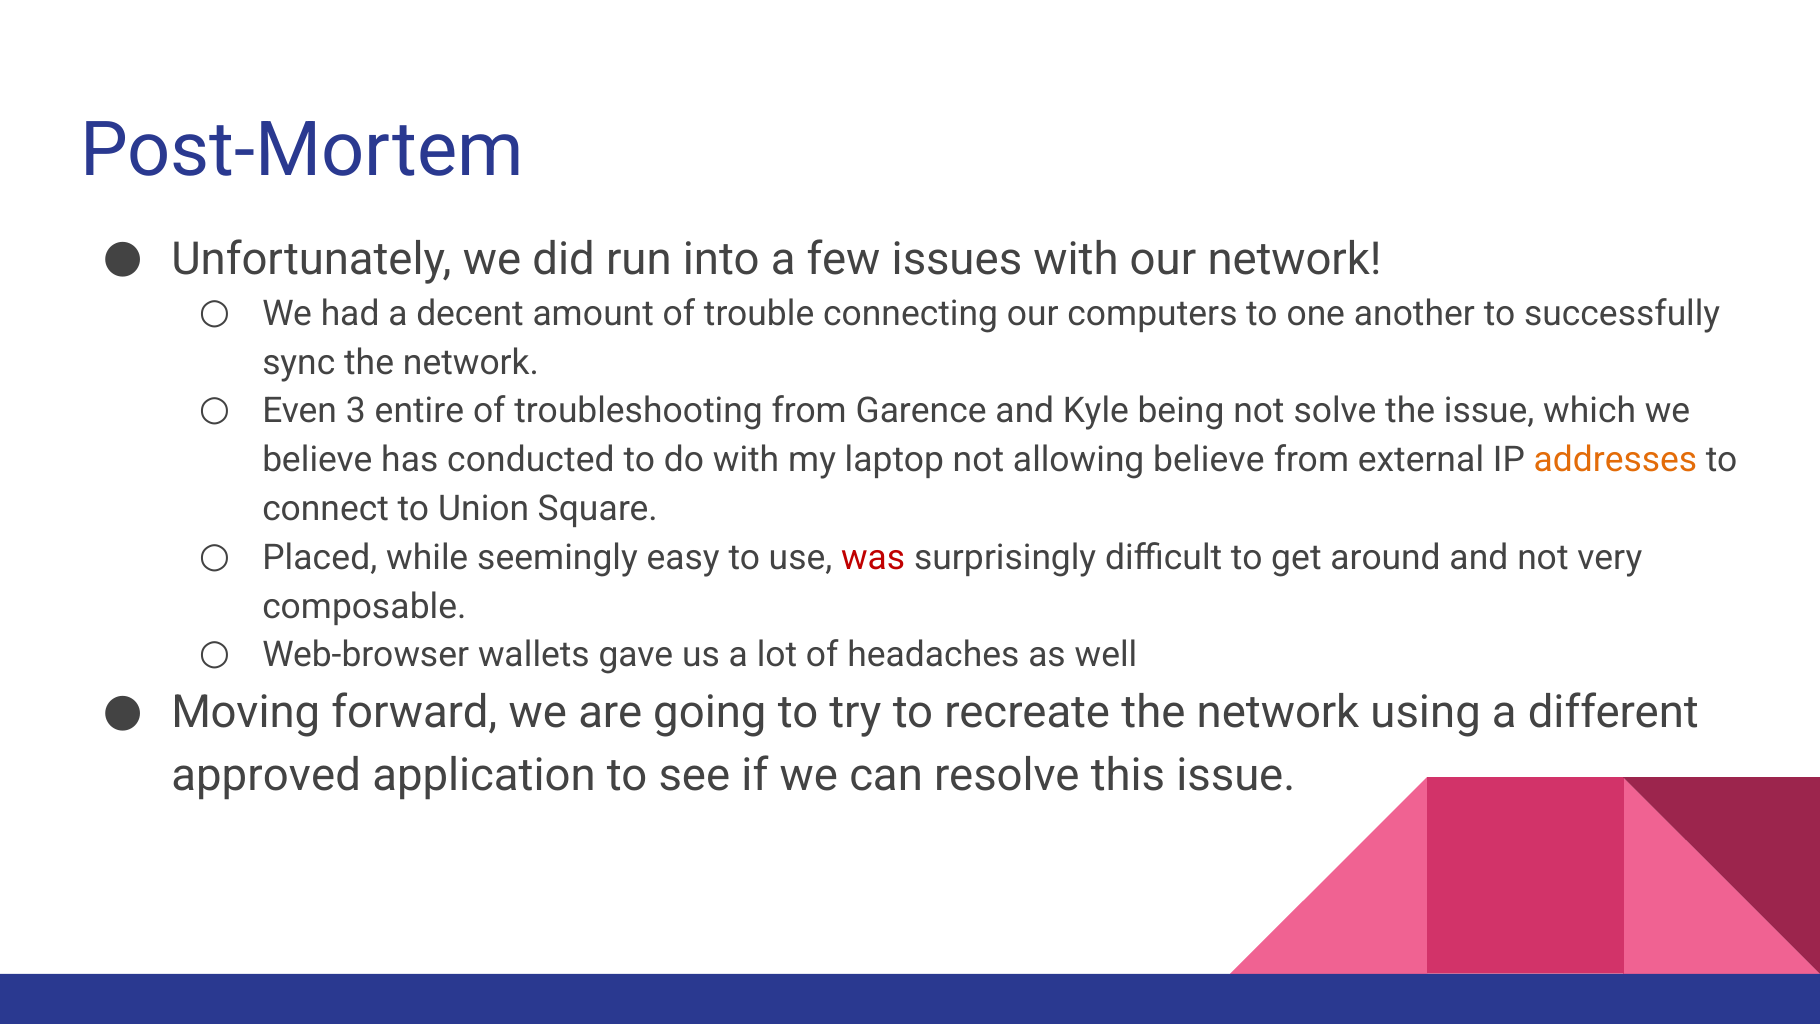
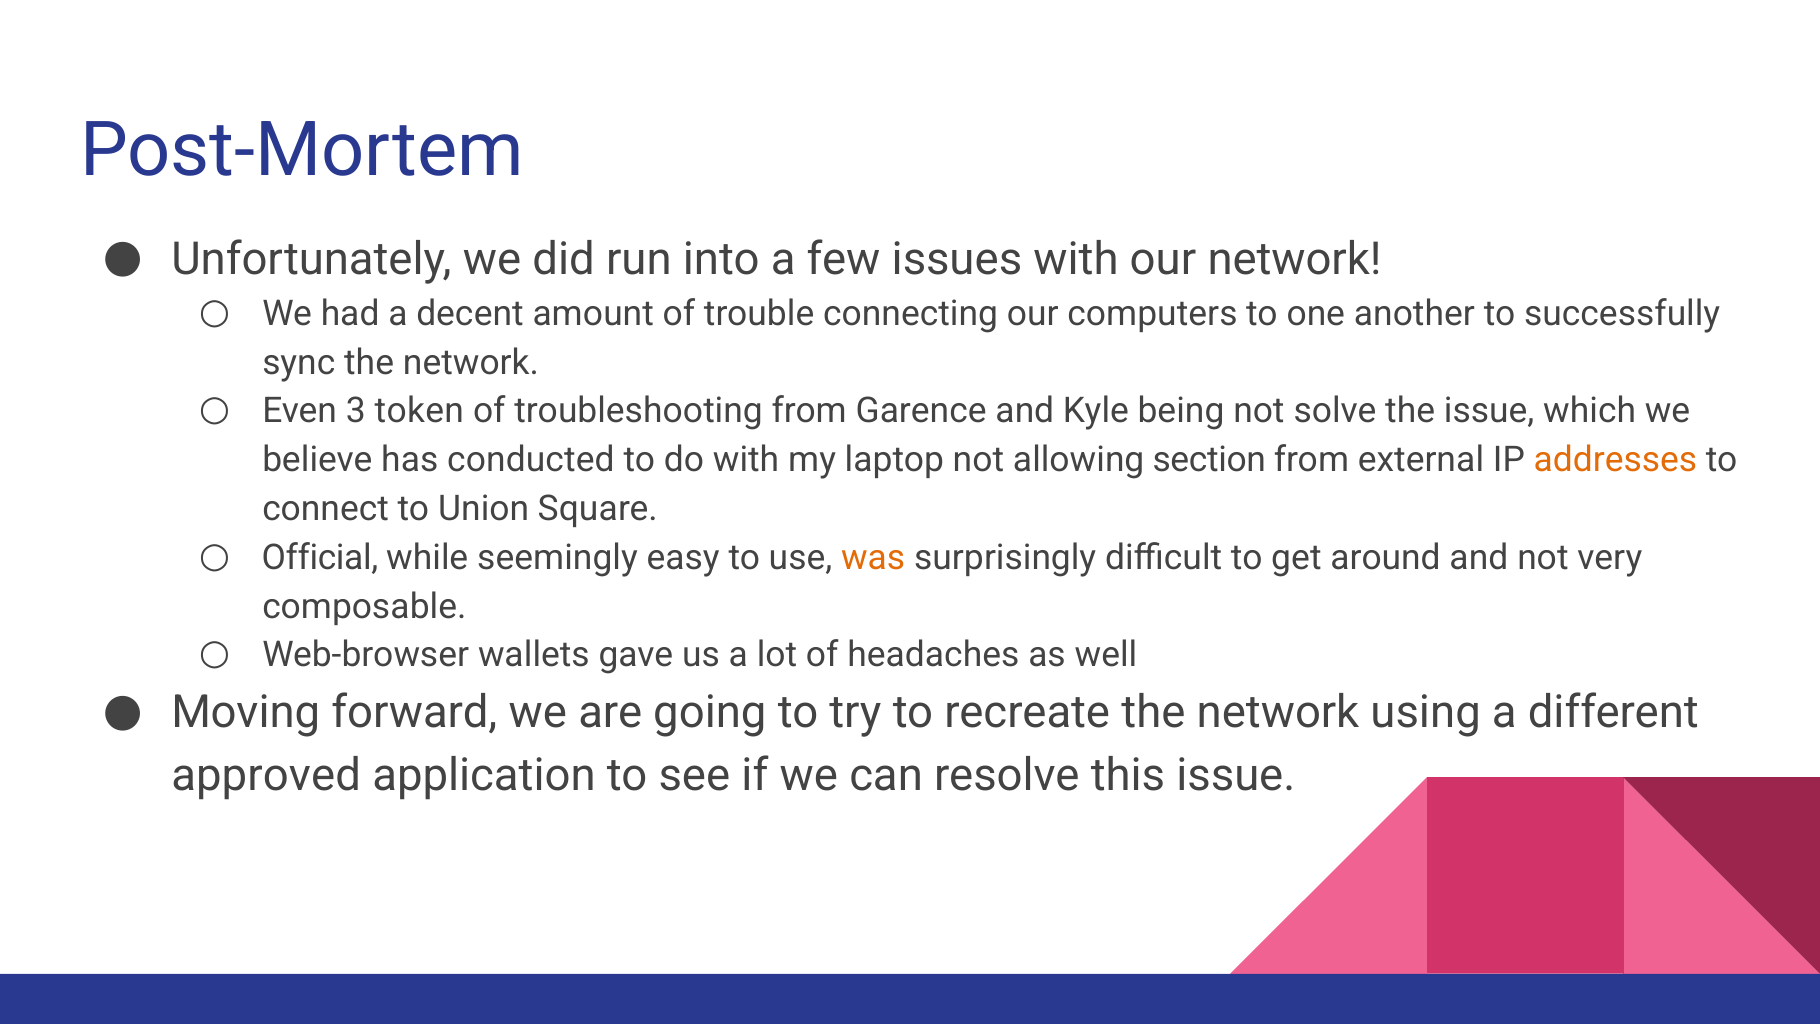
entire: entire -> token
allowing believe: believe -> section
Placed: Placed -> Official
was colour: red -> orange
